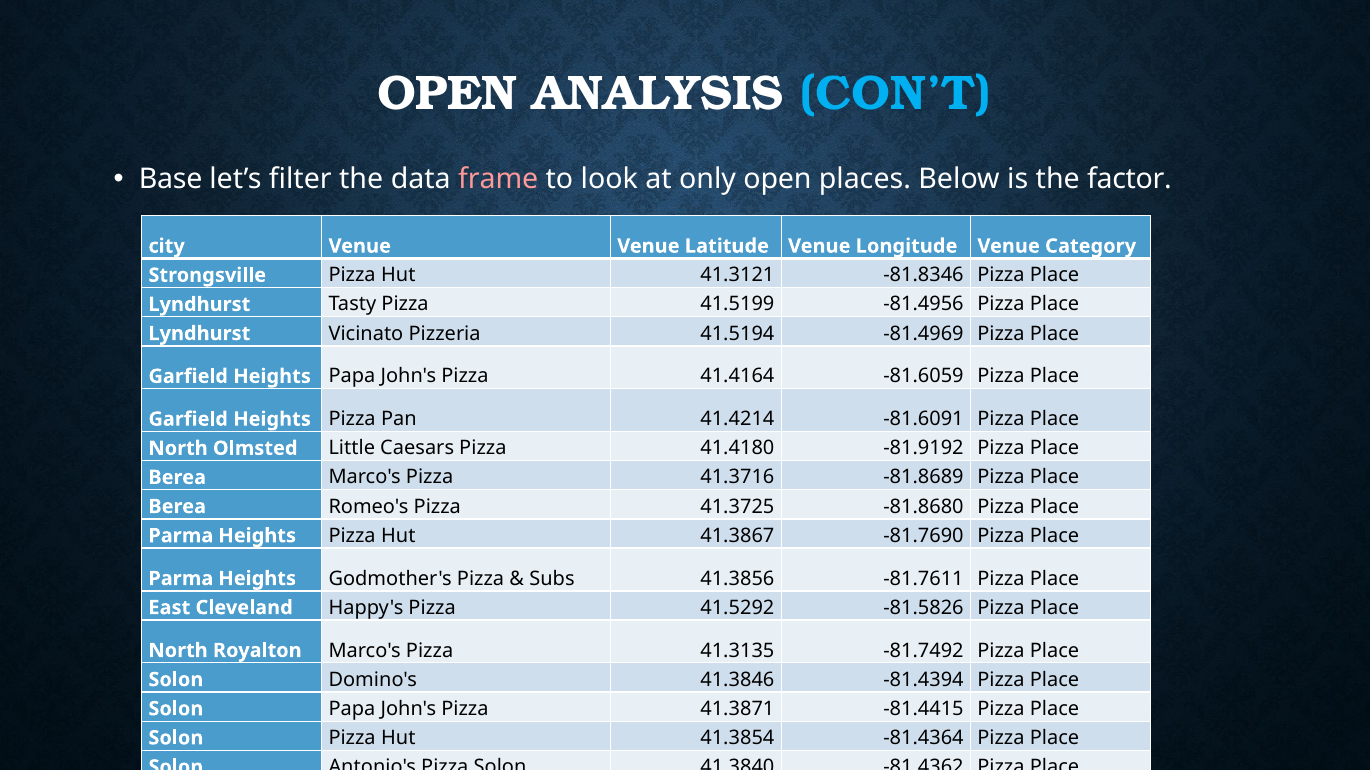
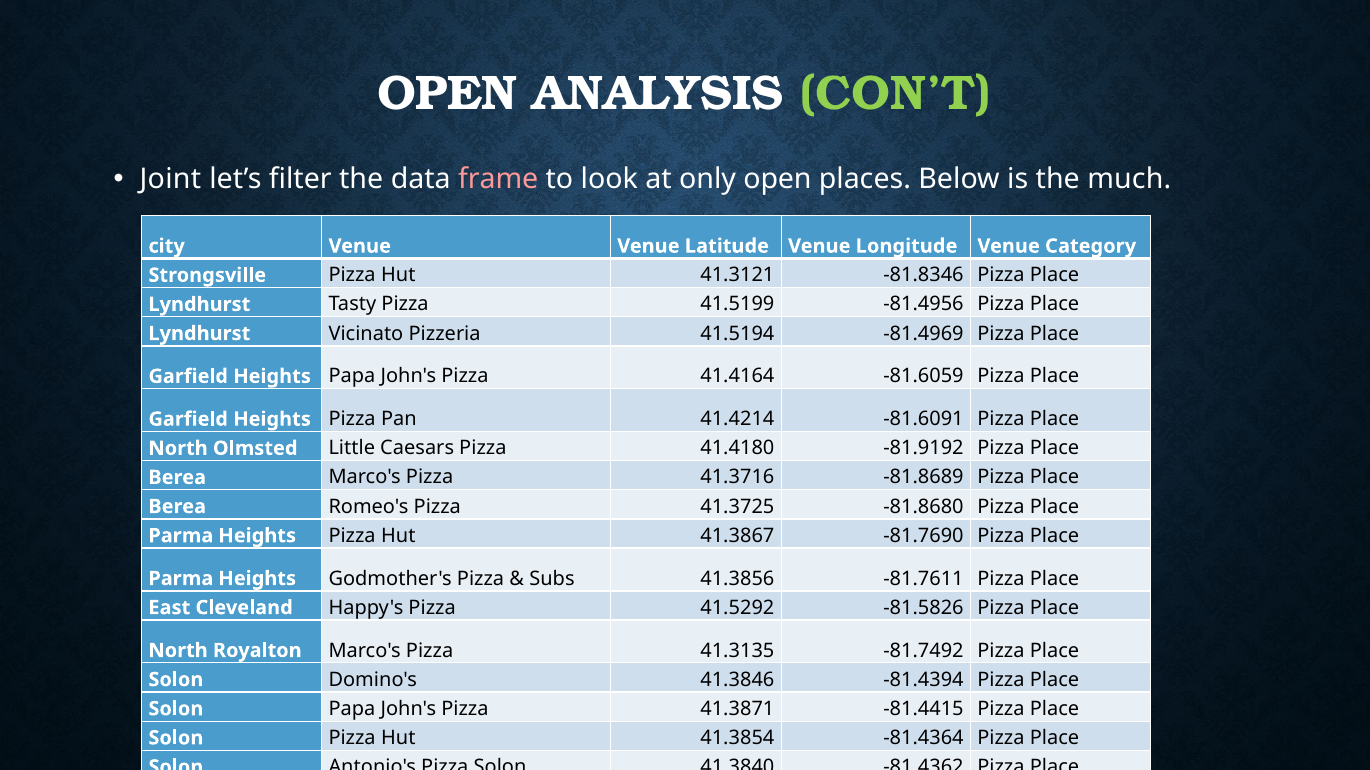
CON’T colour: light blue -> light green
Base: Base -> Joint
factor: factor -> much
